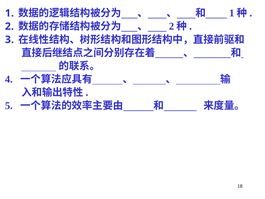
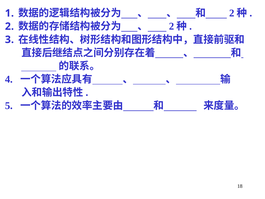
1 at (232, 13): 1 -> 2
